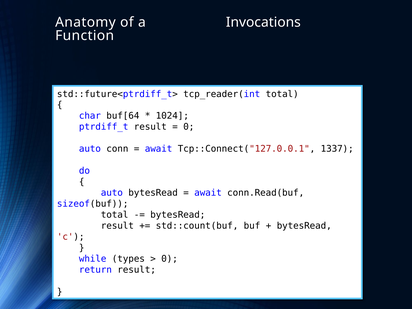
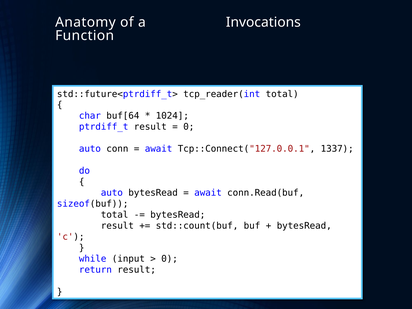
types: types -> input
